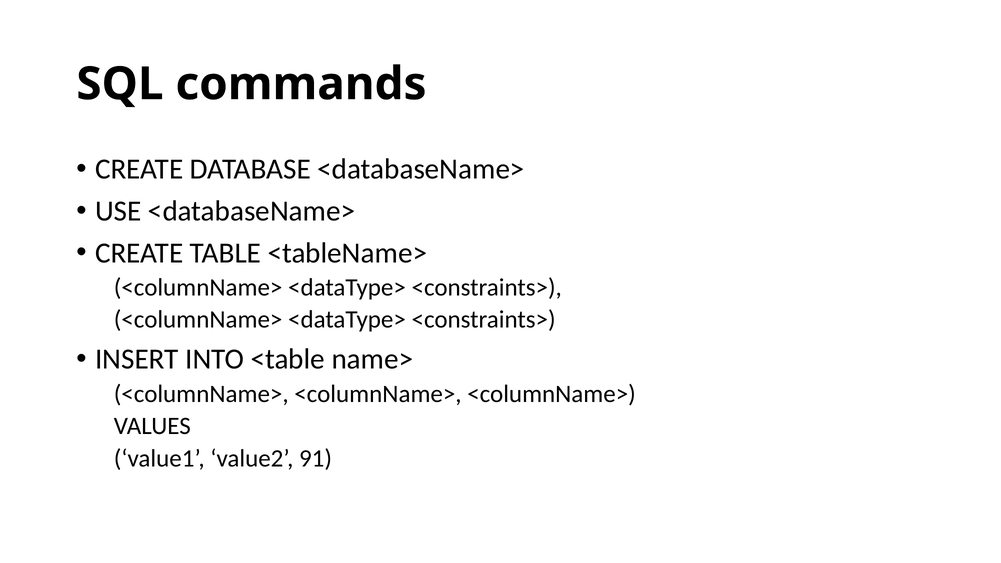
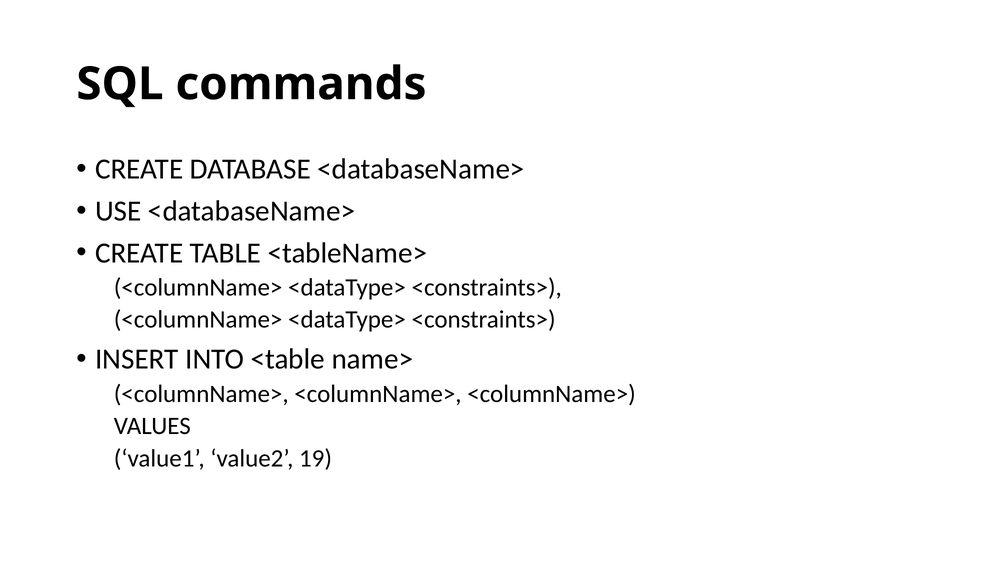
91: 91 -> 19
